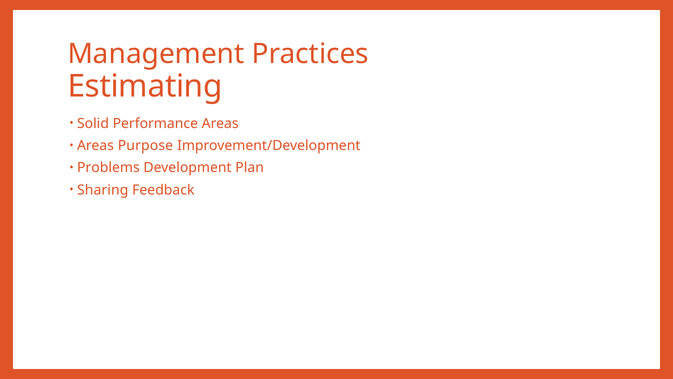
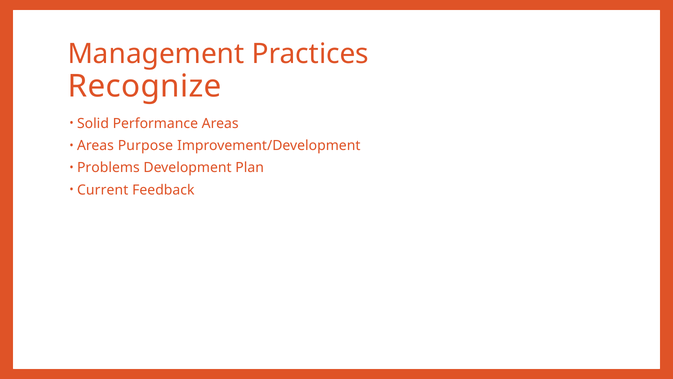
Estimating: Estimating -> Recognize
Sharing: Sharing -> Current
